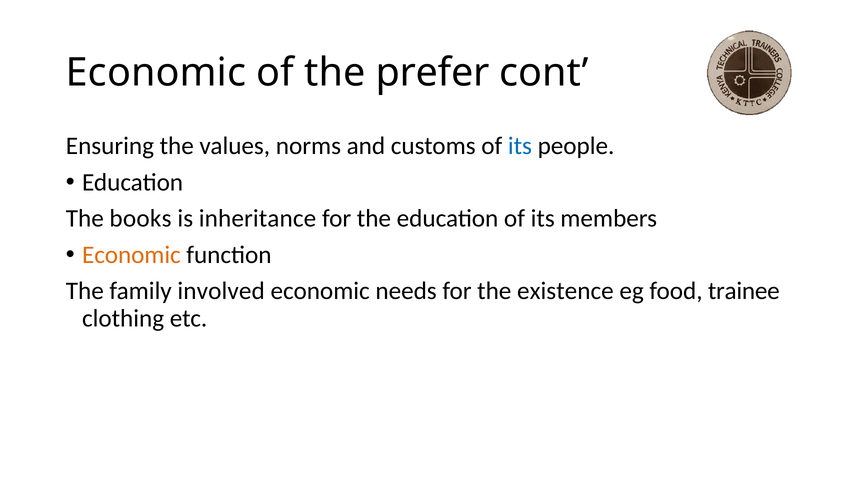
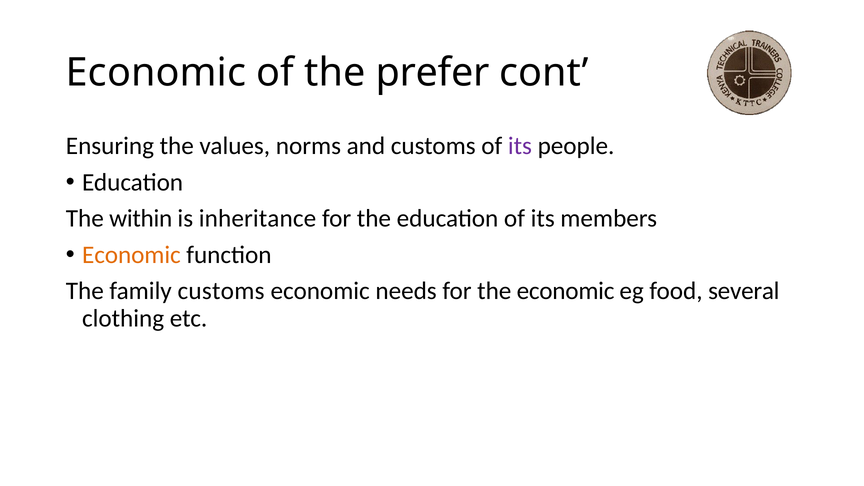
its at (520, 146) colour: blue -> purple
books: books -> within
family involved: involved -> customs
the existence: existence -> economic
trainee: trainee -> several
